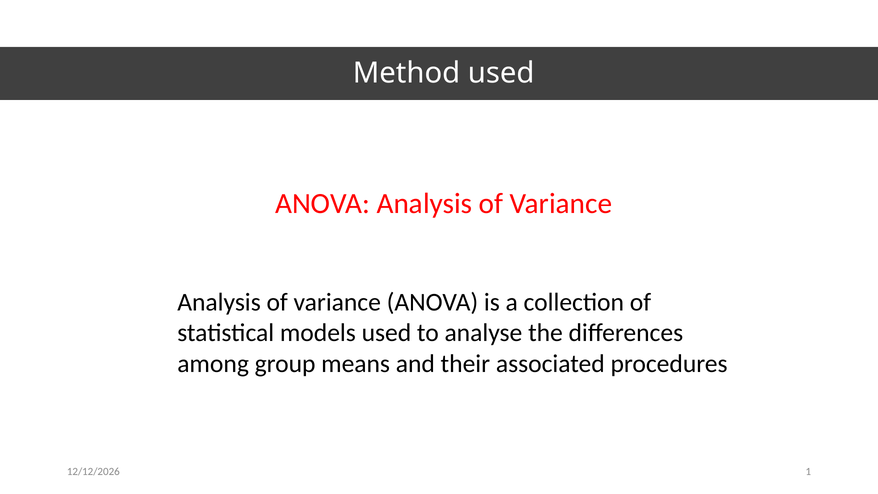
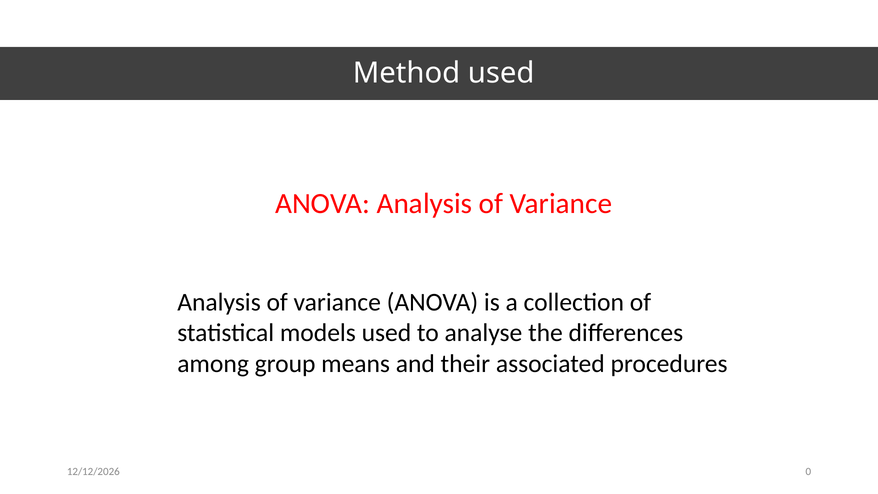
1: 1 -> 0
